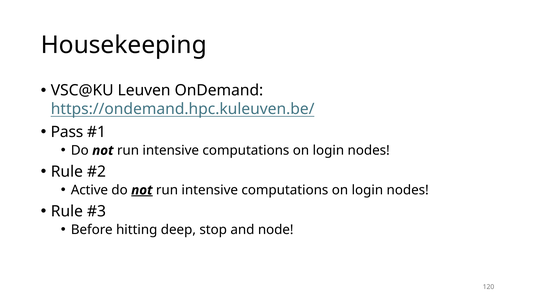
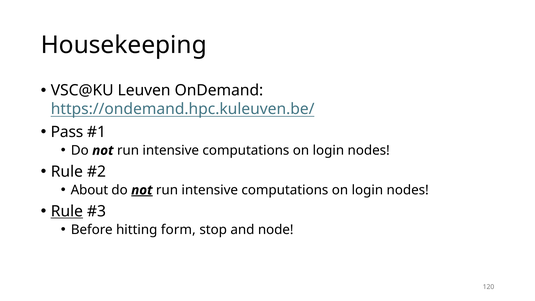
Active: Active -> About
Rule at (67, 211) underline: none -> present
deep: deep -> form
